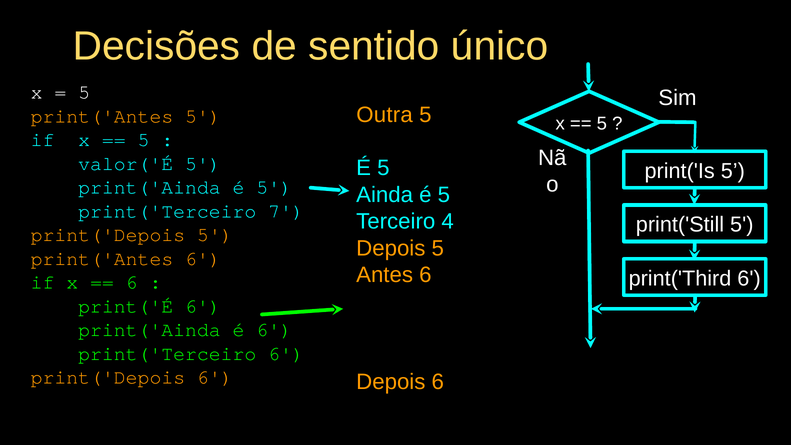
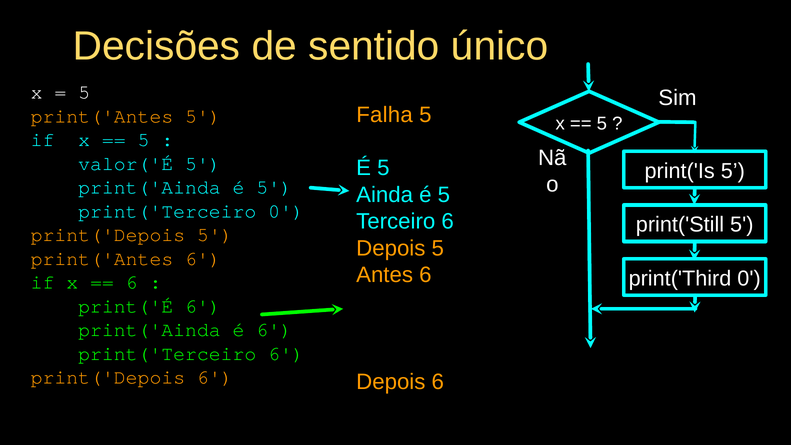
Outra: Outra -> Falha
print('Terceiro 7: 7 -> 0
Terceiro 4: 4 -> 6
print('Third 6: 6 -> 0
